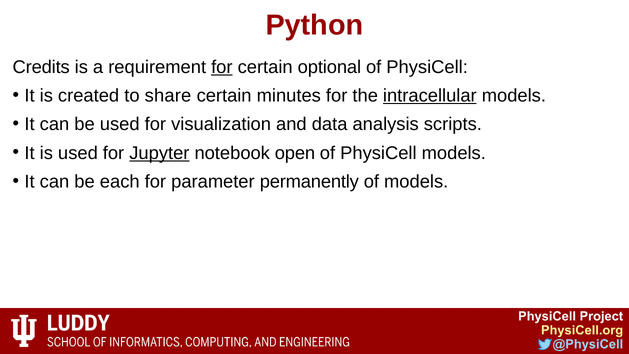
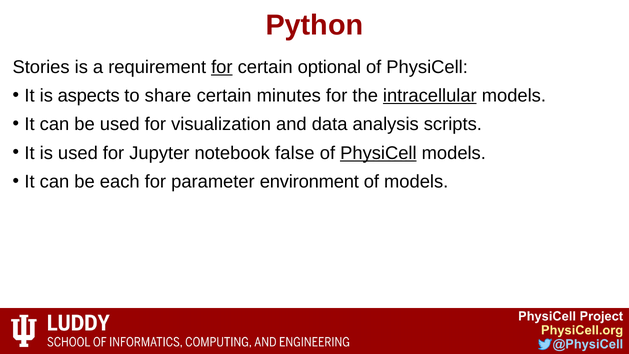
Credits: Credits -> Stories
created: created -> aspects
Jupyter underline: present -> none
open: open -> false
PhysiCell at (378, 153) underline: none -> present
permanently: permanently -> environment
